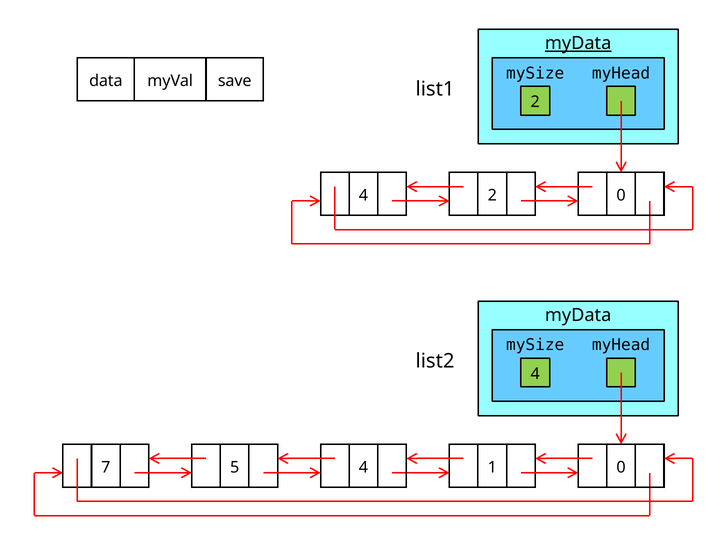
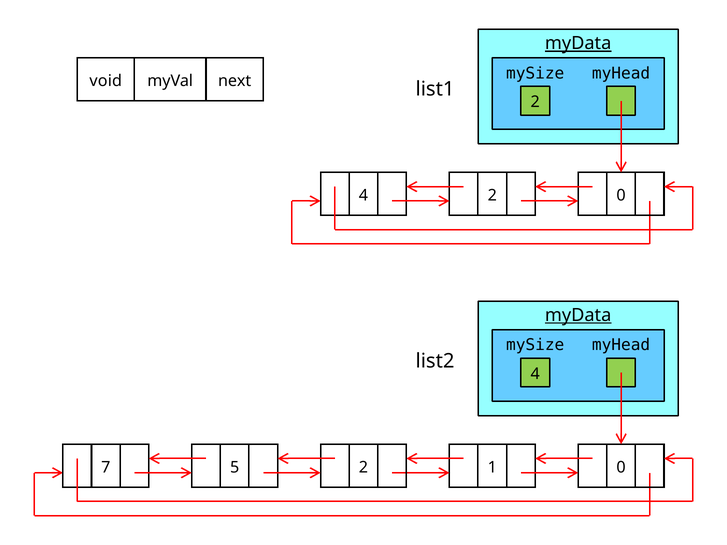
data: data -> void
save: save -> next
myData at (578, 315) underline: none -> present
7 4: 4 -> 2
